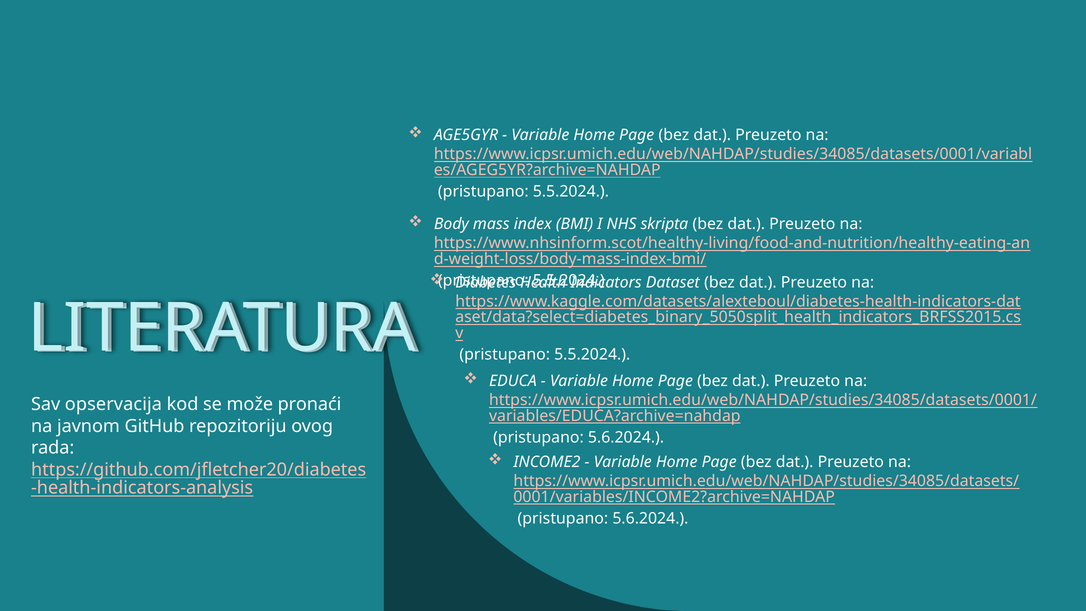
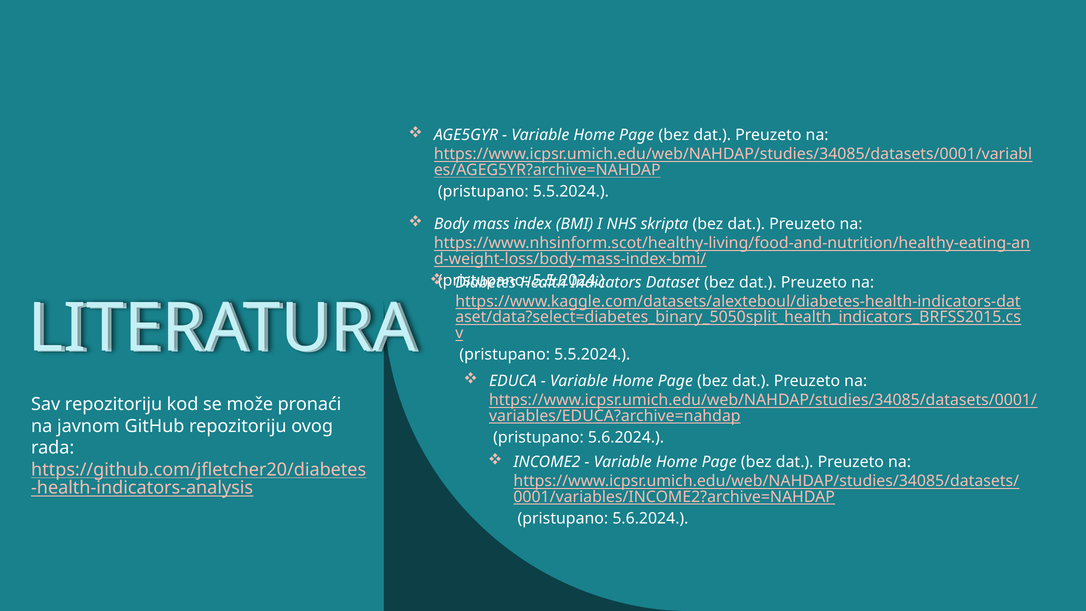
Sav opservacija: opservacija -> repozitoriju
